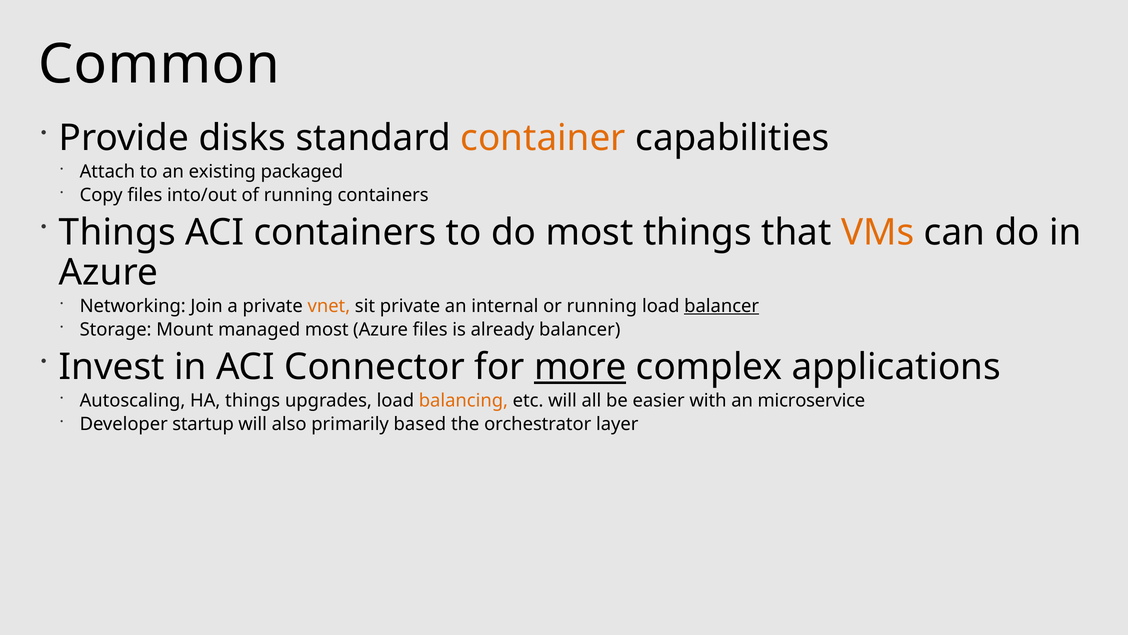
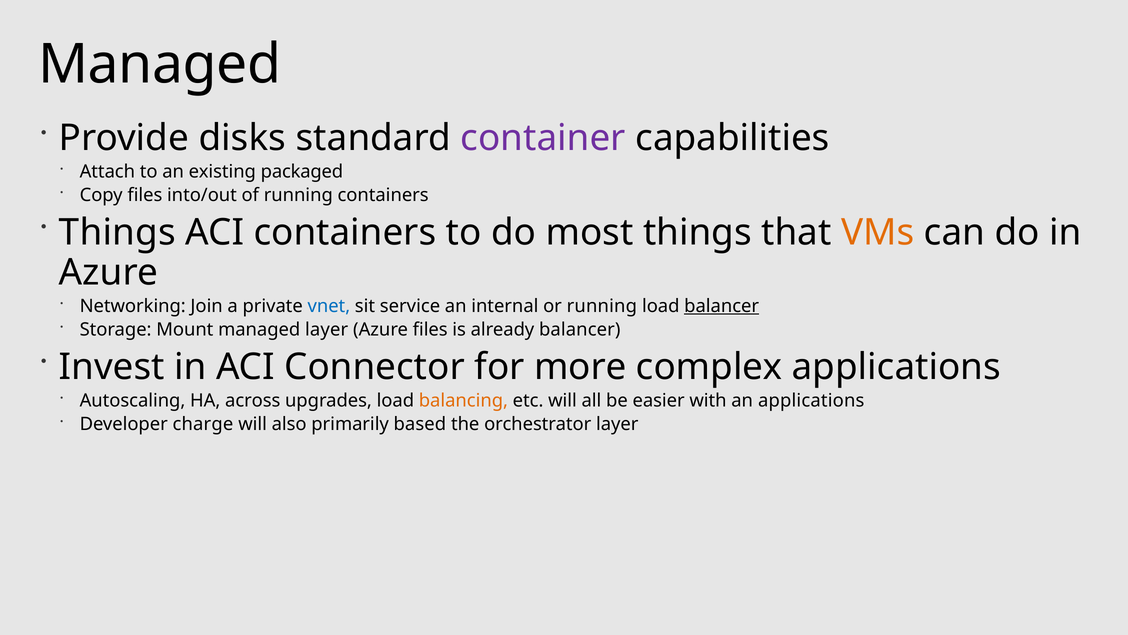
Common at (159, 65): Common -> Managed
container colour: orange -> purple
vnet colour: orange -> blue
sit private: private -> service
managed most: most -> layer
more underline: present -> none
HA things: things -> across
an microservice: microservice -> applications
startup: startup -> charge
